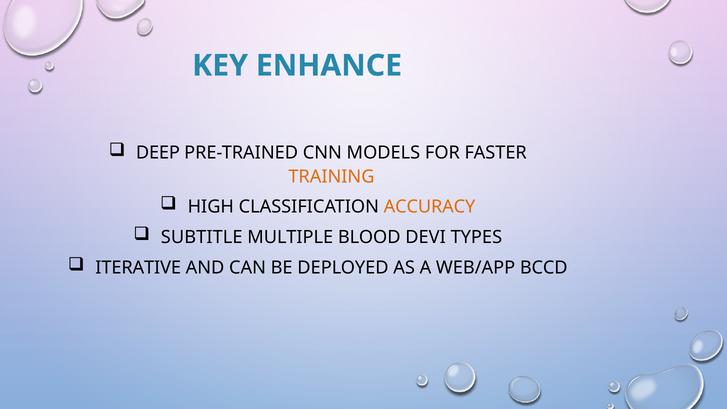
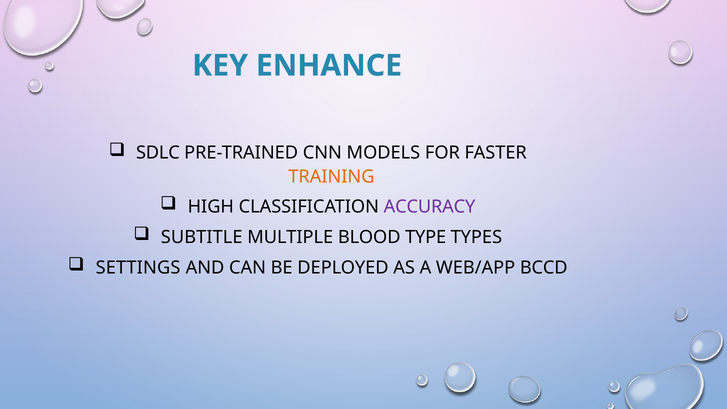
DEEP: DEEP -> SDLC
ACCURACY colour: orange -> purple
DEVI: DEVI -> TYPE
ITERATIVE: ITERATIVE -> SETTINGS
